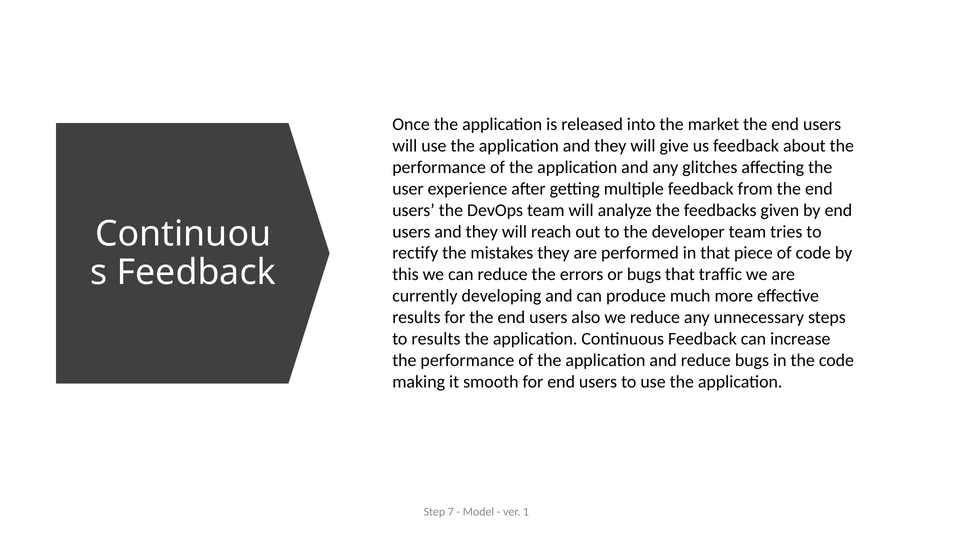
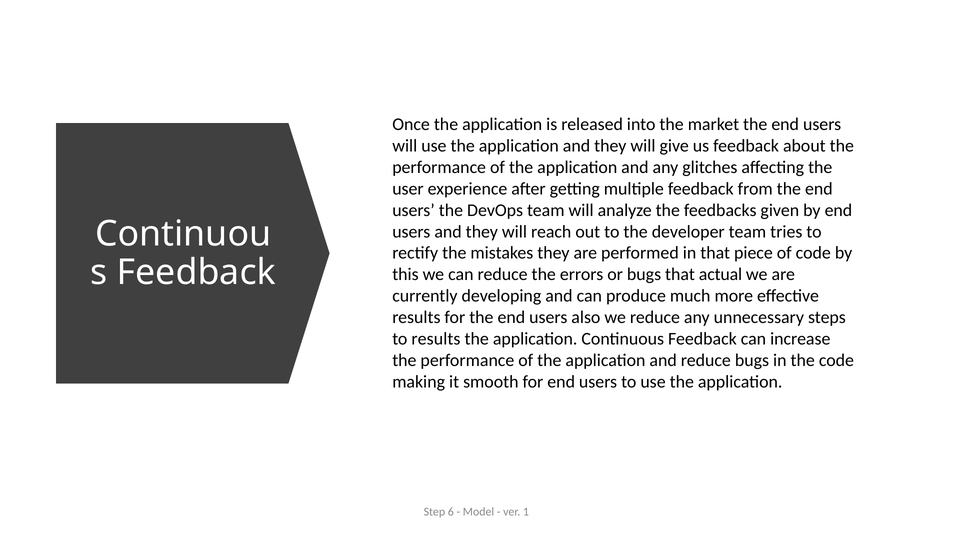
traffic: traffic -> actual
7: 7 -> 6
